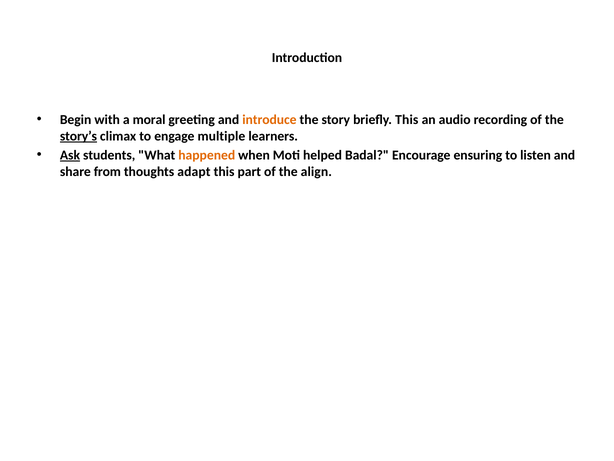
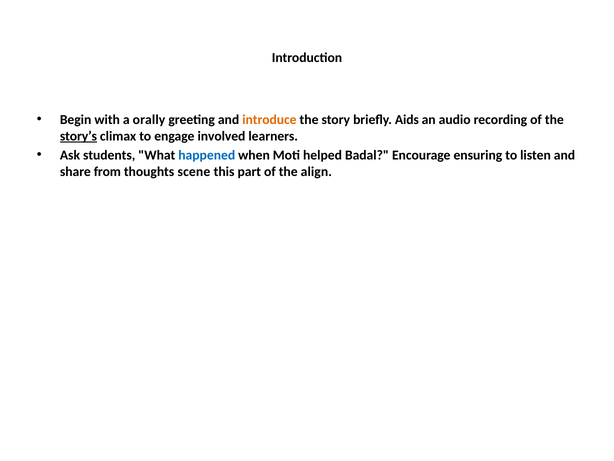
moral: moral -> orally
briefly This: This -> Aids
multiple: multiple -> involved
Ask underline: present -> none
happened colour: orange -> blue
adapt: adapt -> scene
